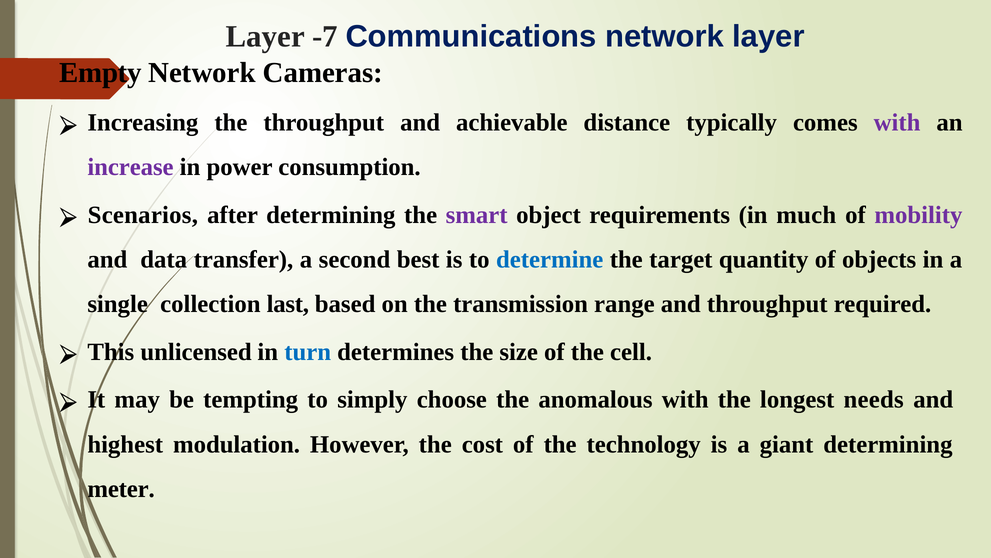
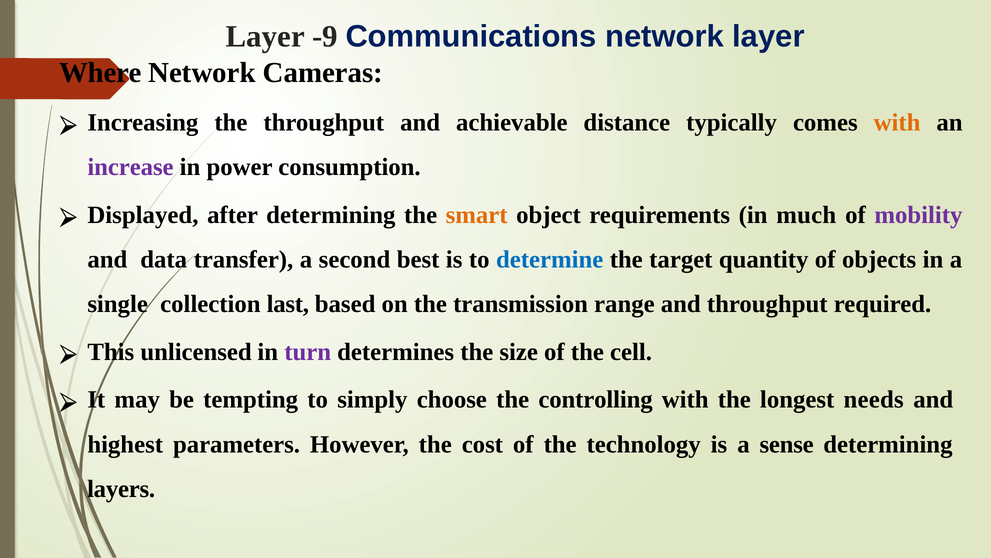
-7: -7 -> -9
Empty: Empty -> Where
with at (897, 122) colour: purple -> orange
Scenarios: Scenarios -> Displayed
smart colour: purple -> orange
turn colour: blue -> purple
anomalous: anomalous -> controlling
modulation: modulation -> parameters
giant: giant -> sense
meter: meter -> layers
